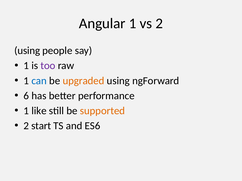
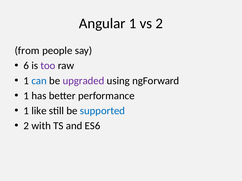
using at (27, 51): using -> from
1 at (26, 66): 1 -> 6
upgraded colour: orange -> purple
6 at (26, 96): 6 -> 1
supported colour: orange -> blue
start: start -> with
